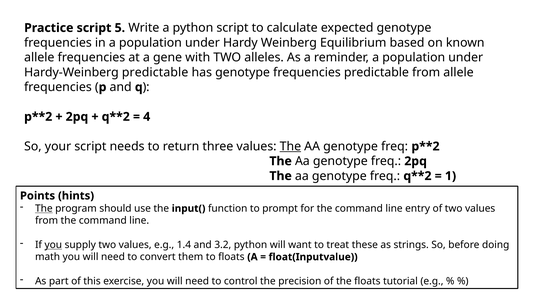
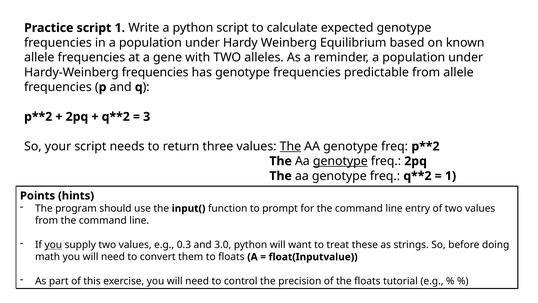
script 5: 5 -> 1
Hardy-Weinberg predictable: predictable -> frequencies
4: 4 -> 3
genotype at (340, 161) underline: none -> present
The at (44, 208) underline: present -> none
1.4: 1.4 -> 0.3
3.2: 3.2 -> 3.0
